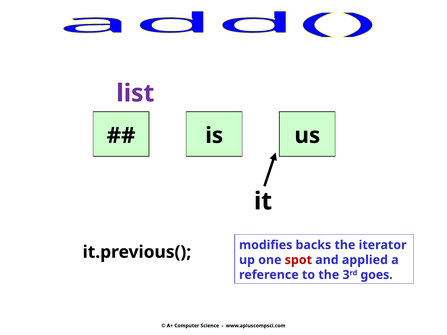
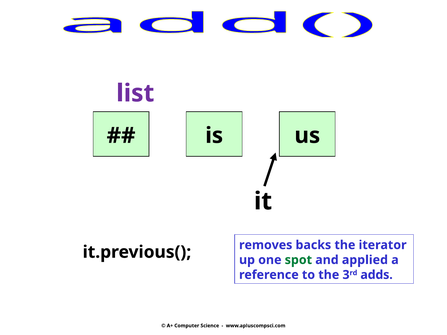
modifies: modifies -> removes
spot colour: red -> green
goes: goes -> adds
